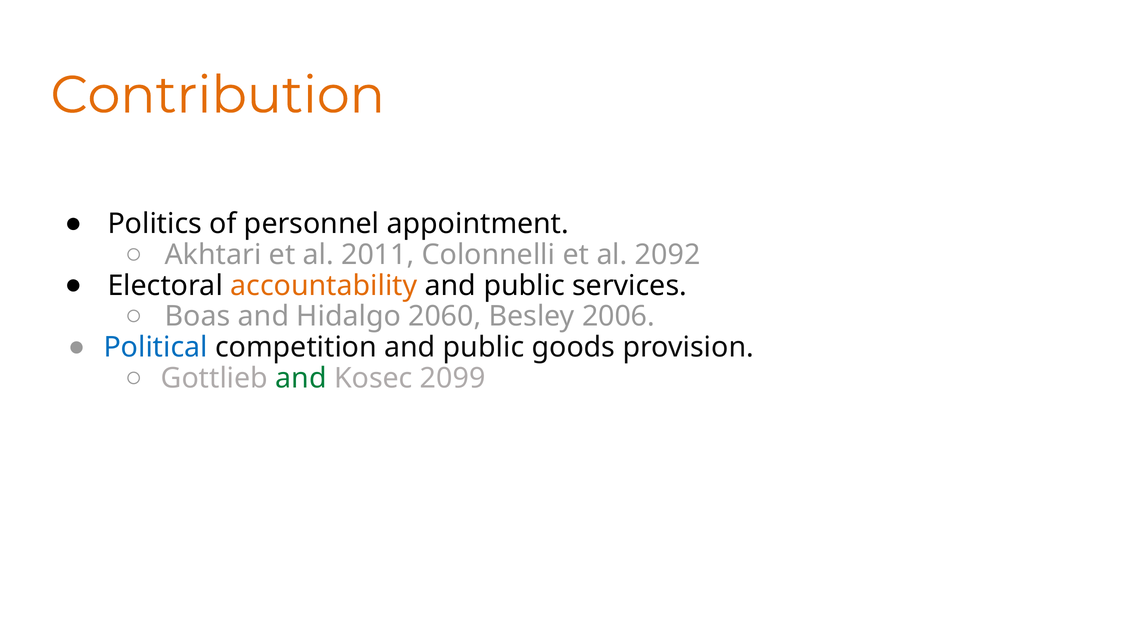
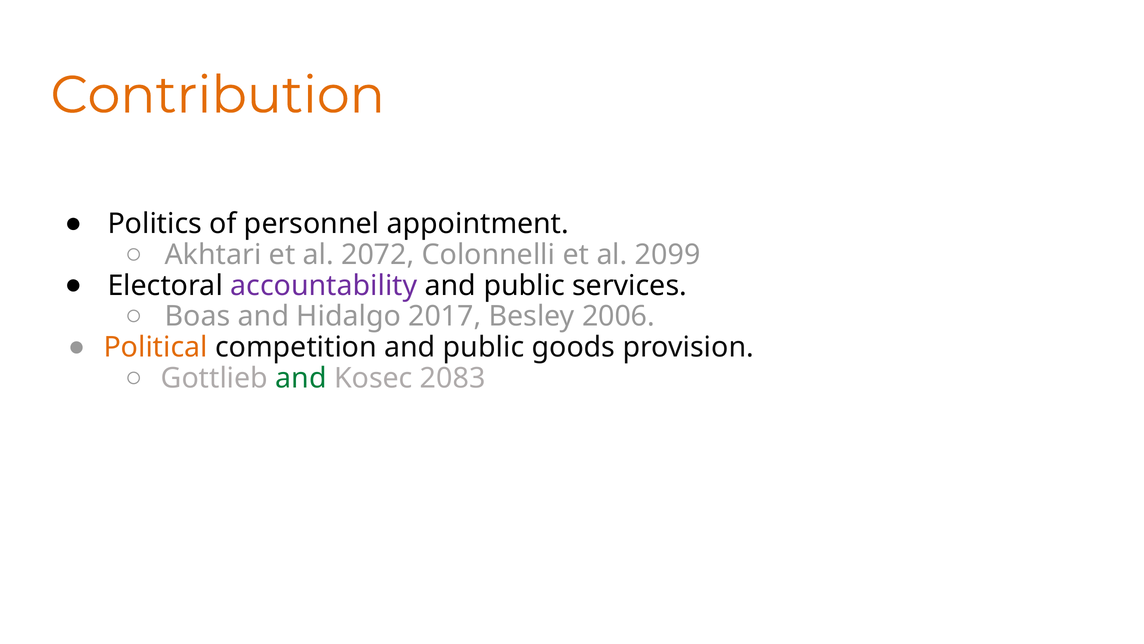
2011: 2011 -> 2072
2092: 2092 -> 2099
accountability colour: orange -> purple
2060: 2060 -> 2017
Political colour: blue -> orange
2099: 2099 -> 2083
